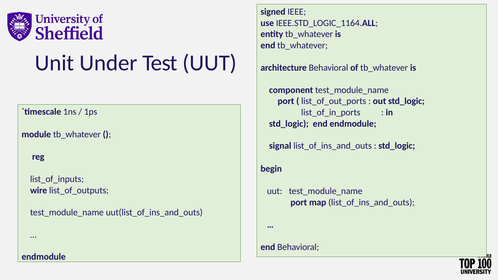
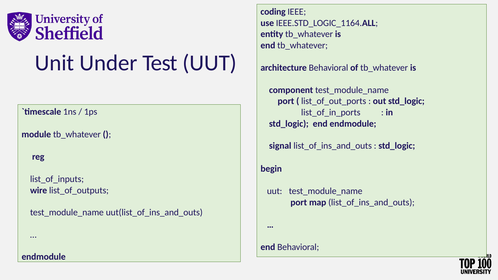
signed: signed -> coding
